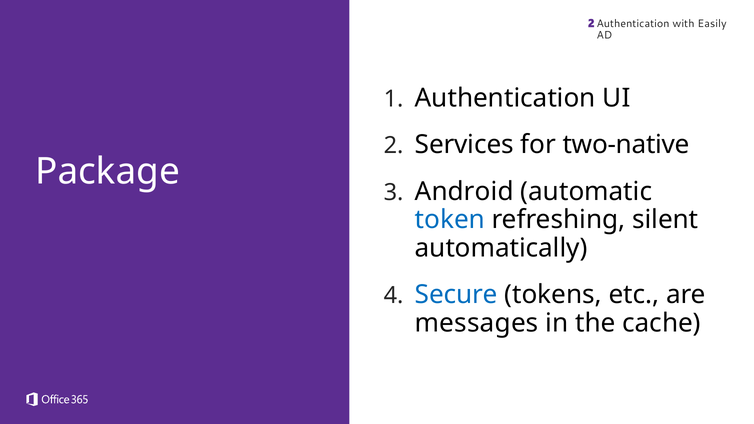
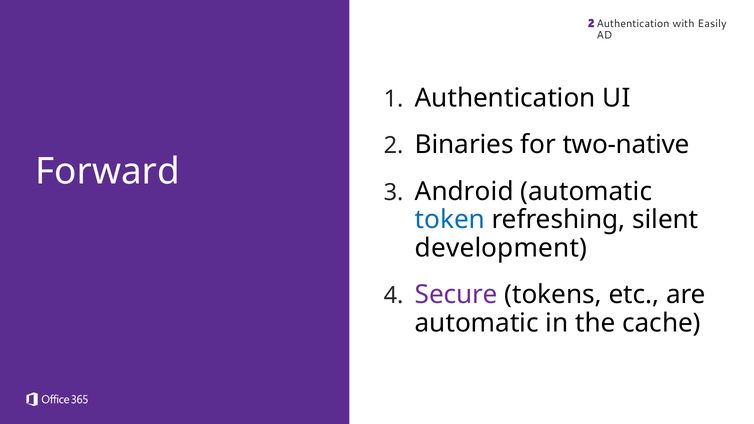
Services: Services -> Binaries
Package: Package -> Forward
automatically: automatically -> development
Secure colour: blue -> purple
messages at (477, 323): messages -> automatic
